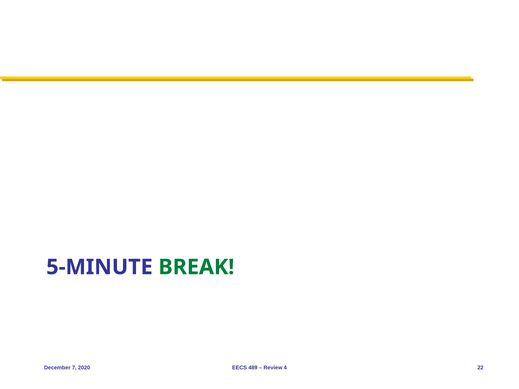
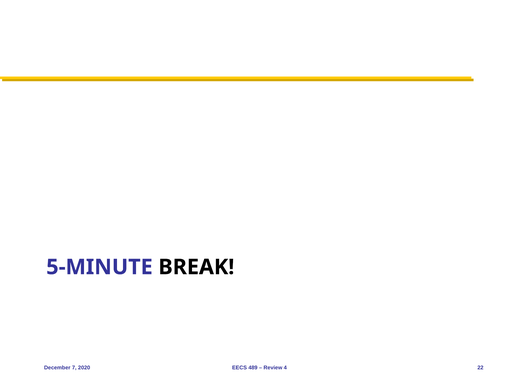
BREAK colour: green -> black
